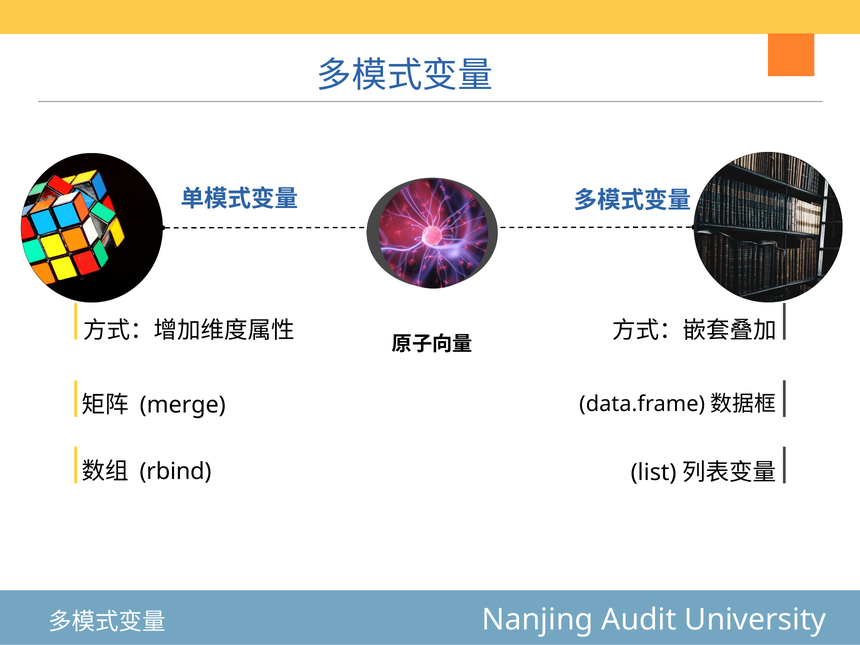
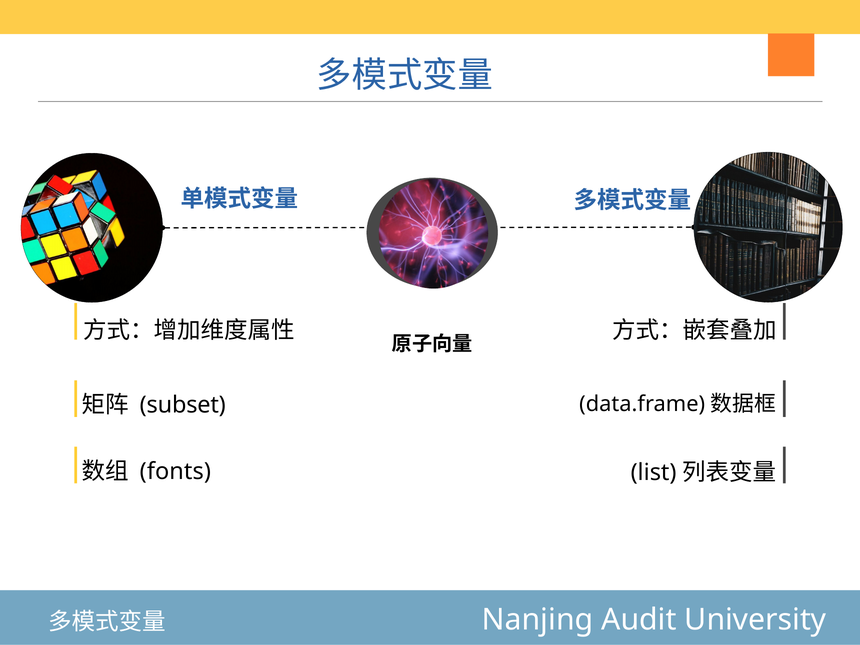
merge: merge -> subset
rbind at (175, 472): rbind -> fonts
